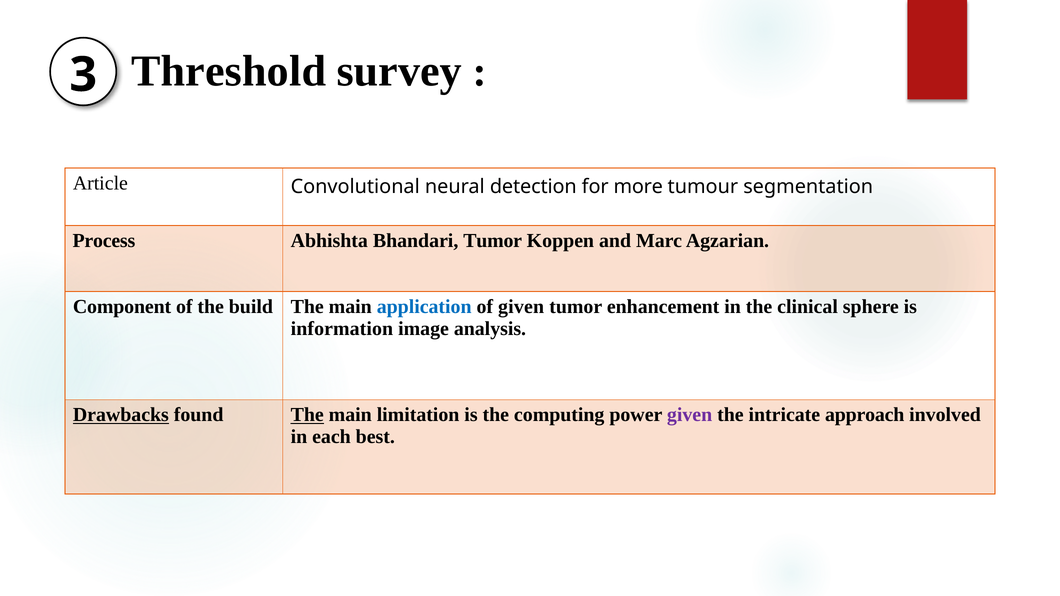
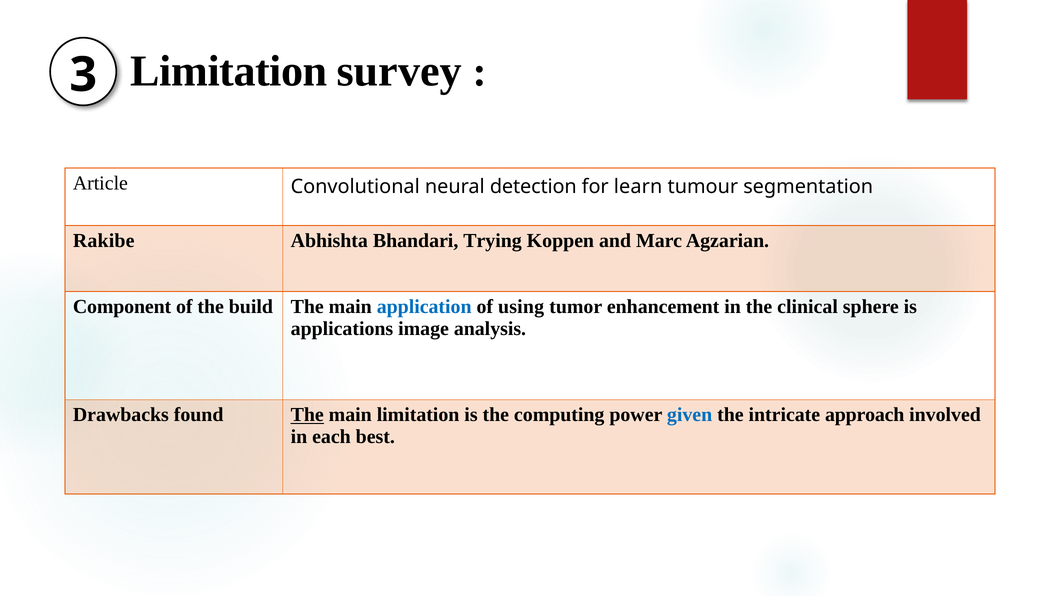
3 Threshold: Threshold -> Limitation
more: more -> learn
Process: Process -> Rakibe
Bhandari Tumor: Tumor -> Trying
of given: given -> using
information: information -> applications
Drawbacks underline: present -> none
given at (690, 415) colour: purple -> blue
